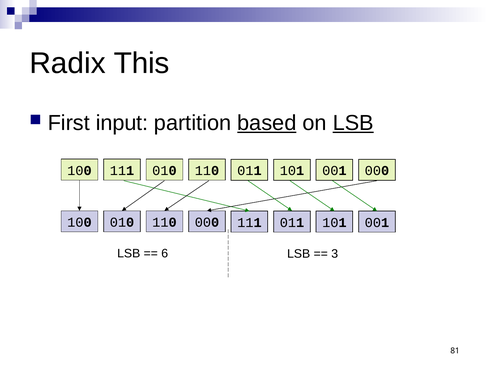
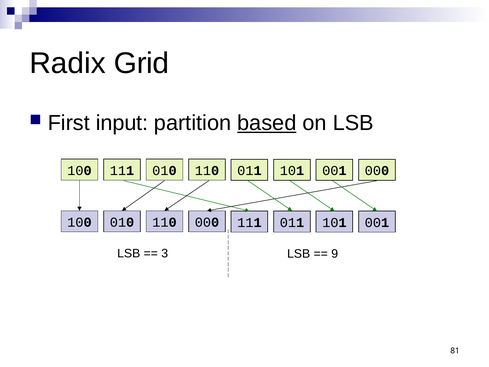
This: This -> Grid
LSB at (353, 123) underline: present -> none
6: 6 -> 3
3: 3 -> 9
